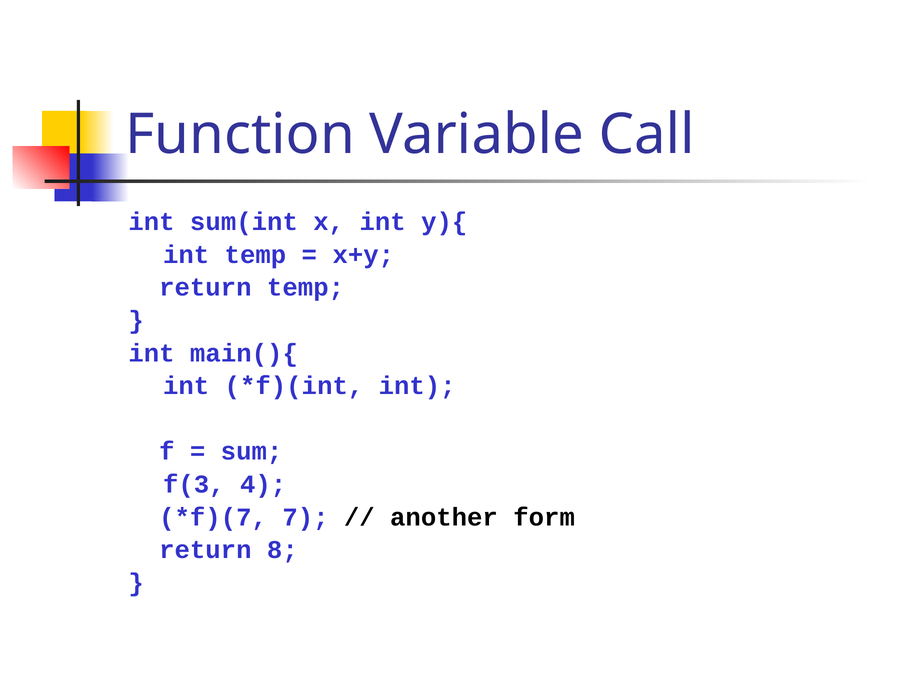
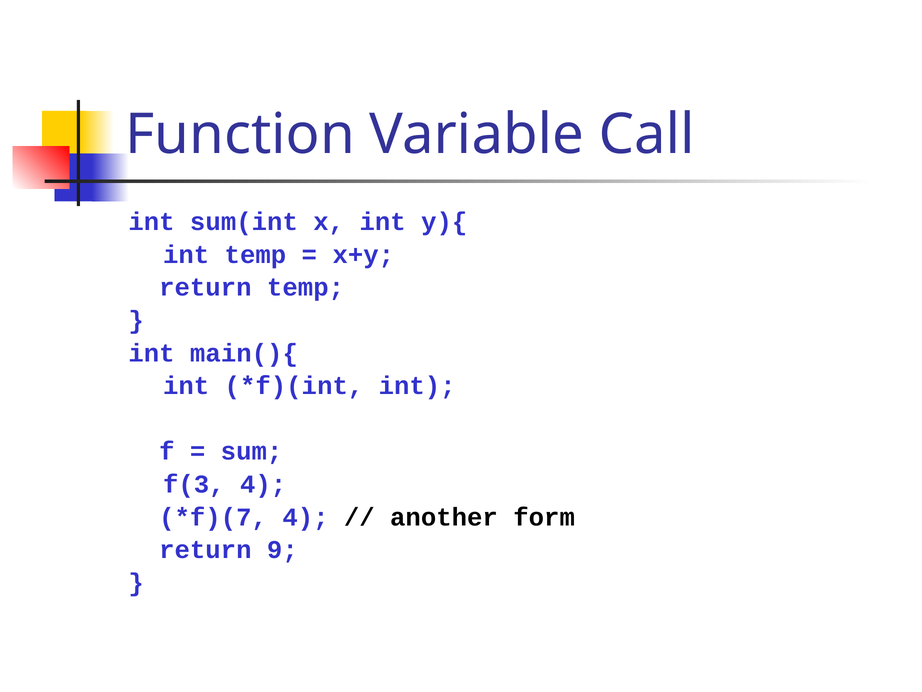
7 at (305, 517): 7 -> 4
8: 8 -> 9
